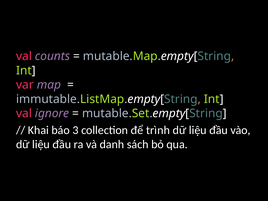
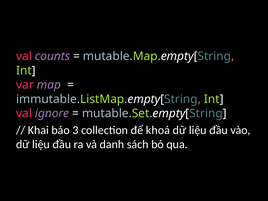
trình: trình -> khoá
